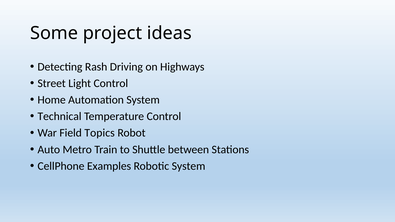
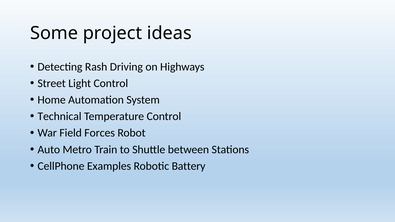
Topics: Topics -> Forces
Robotic System: System -> Battery
